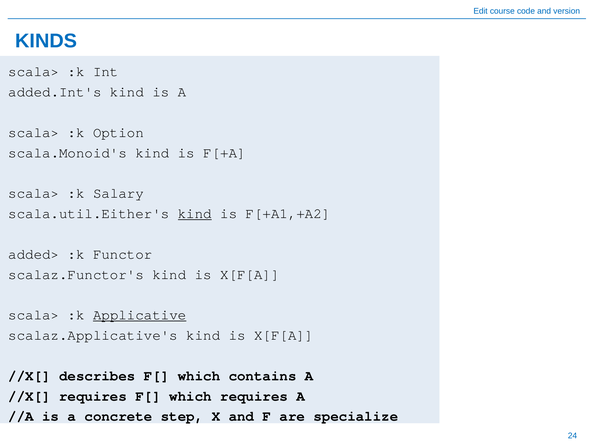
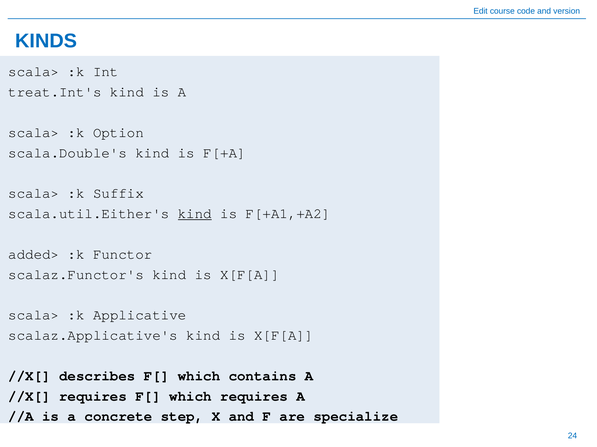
added.Int's: added.Int's -> treat.Int's
scala.Monoid's: scala.Monoid's -> scala.Double's
Salary: Salary -> Suffix
Applicative underline: present -> none
